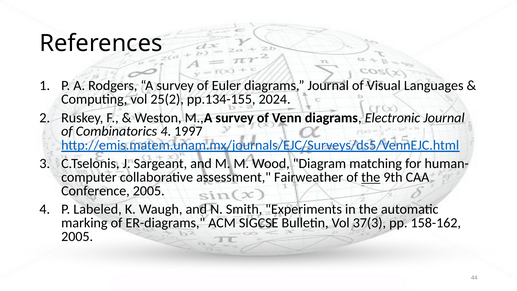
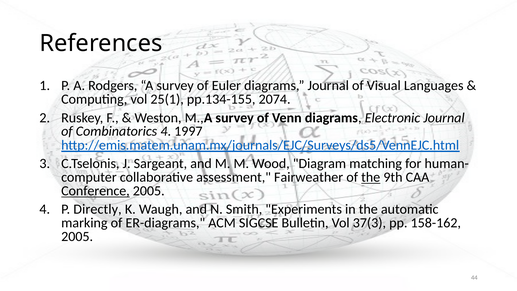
25(2: 25(2 -> 25(1
2024: 2024 -> 2074
Conference underline: none -> present
Labeled: Labeled -> Directly
